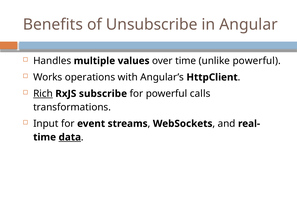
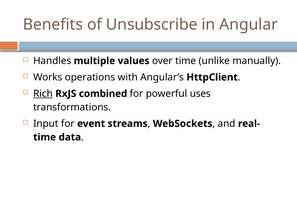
unlike powerful: powerful -> manually
subscribe: subscribe -> combined
calls: calls -> uses
data underline: present -> none
